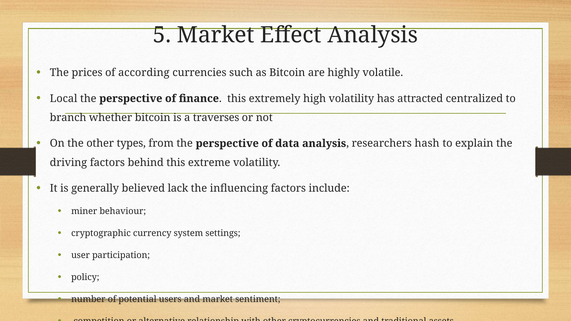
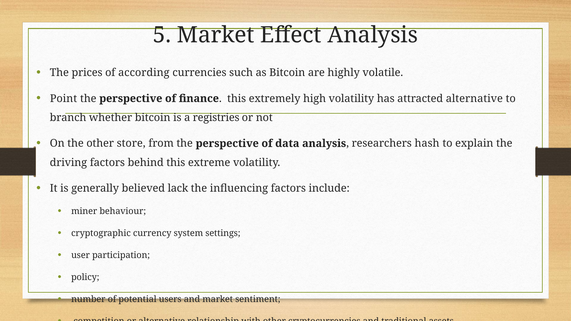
Local: Local -> Point
attracted centralized: centralized -> alternative
traverses: traverses -> registries
types: types -> store
